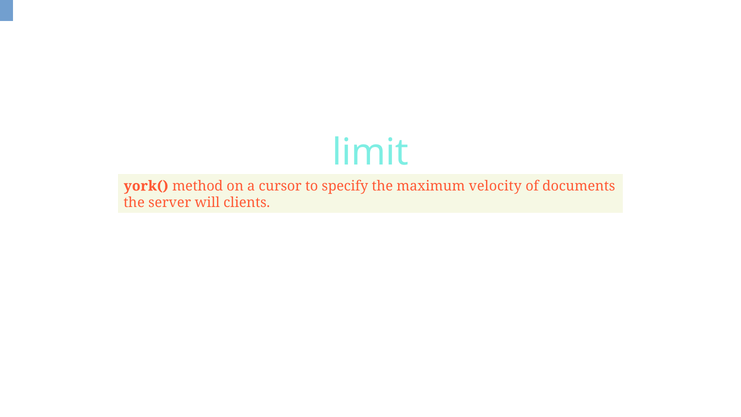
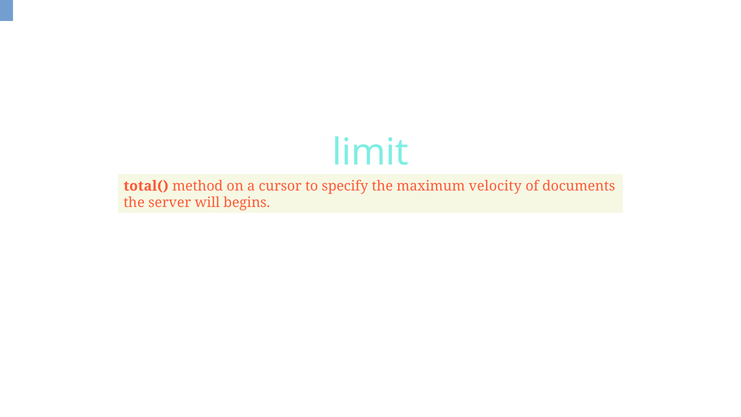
york(: york( -> total(
clients: clients -> begins
